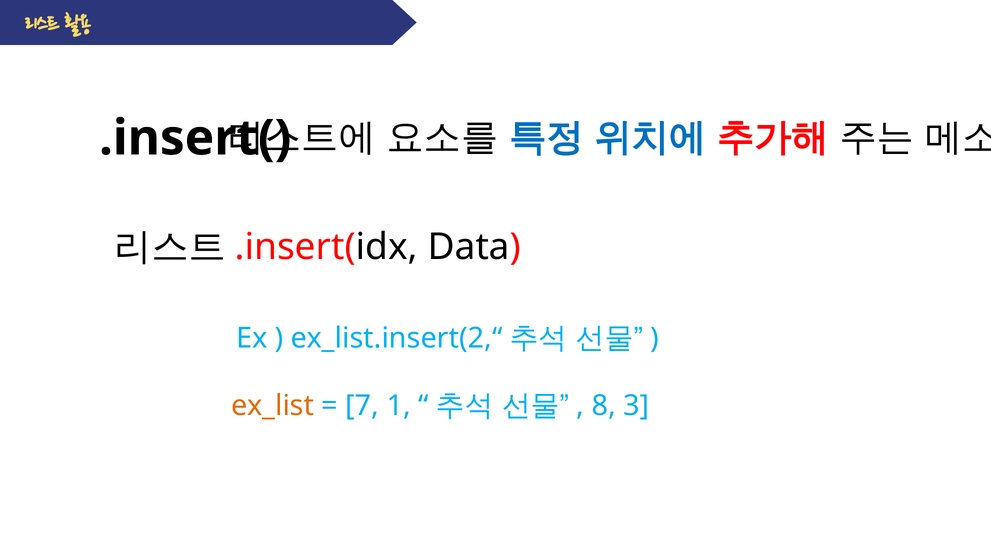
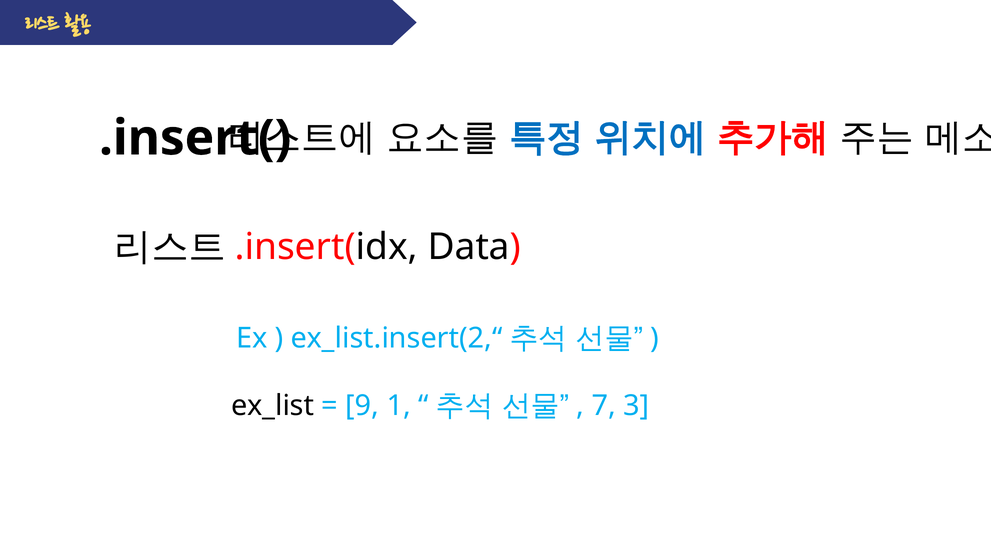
ex_list colour: orange -> black
7: 7 -> 9
8: 8 -> 7
